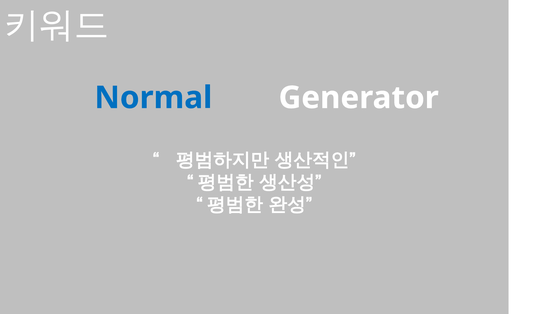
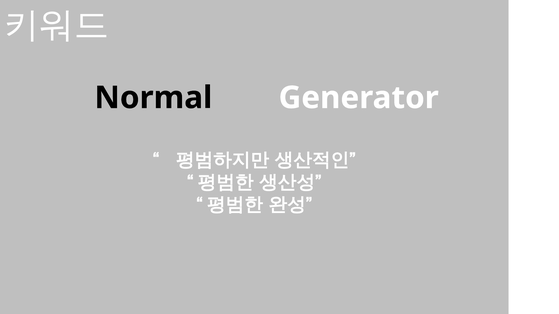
Normal colour: blue -> black
